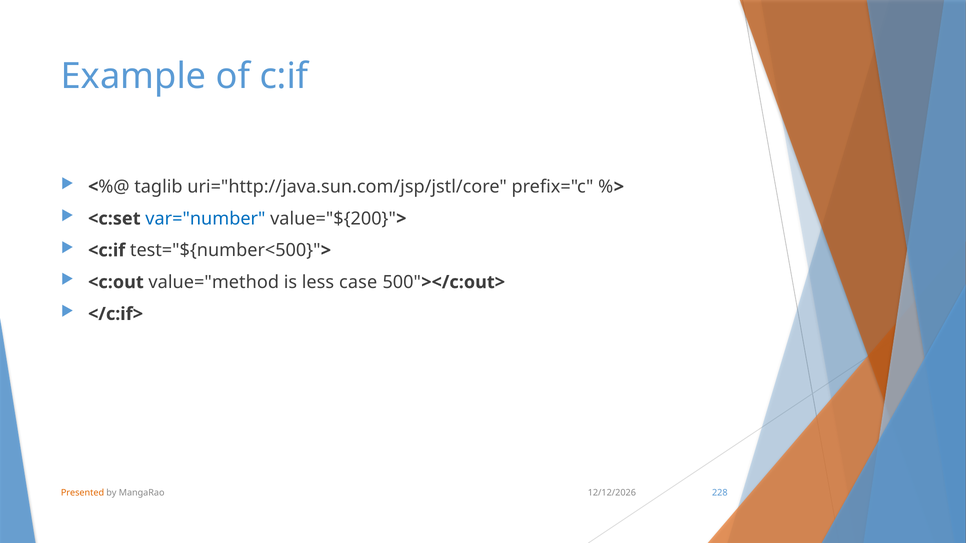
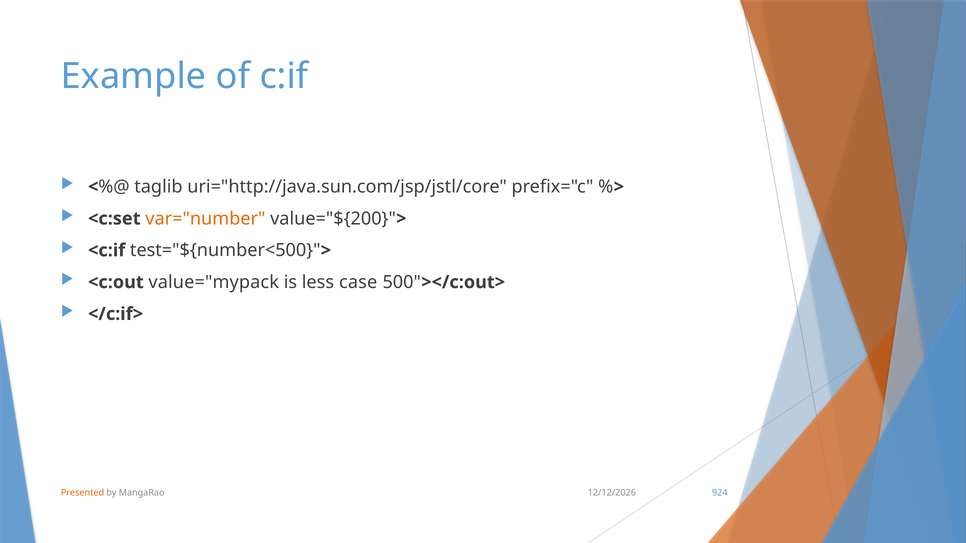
var="number colour: blue -> orange
value="method: value="method -> value="mypack
228: 228 -> 924
